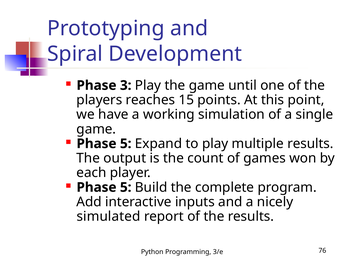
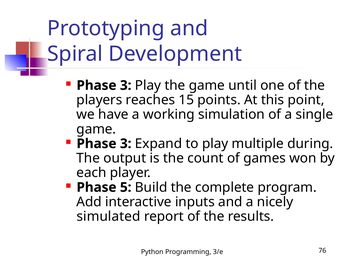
5 at (126, 144): 5 -> 3
multiple results: results -> during
